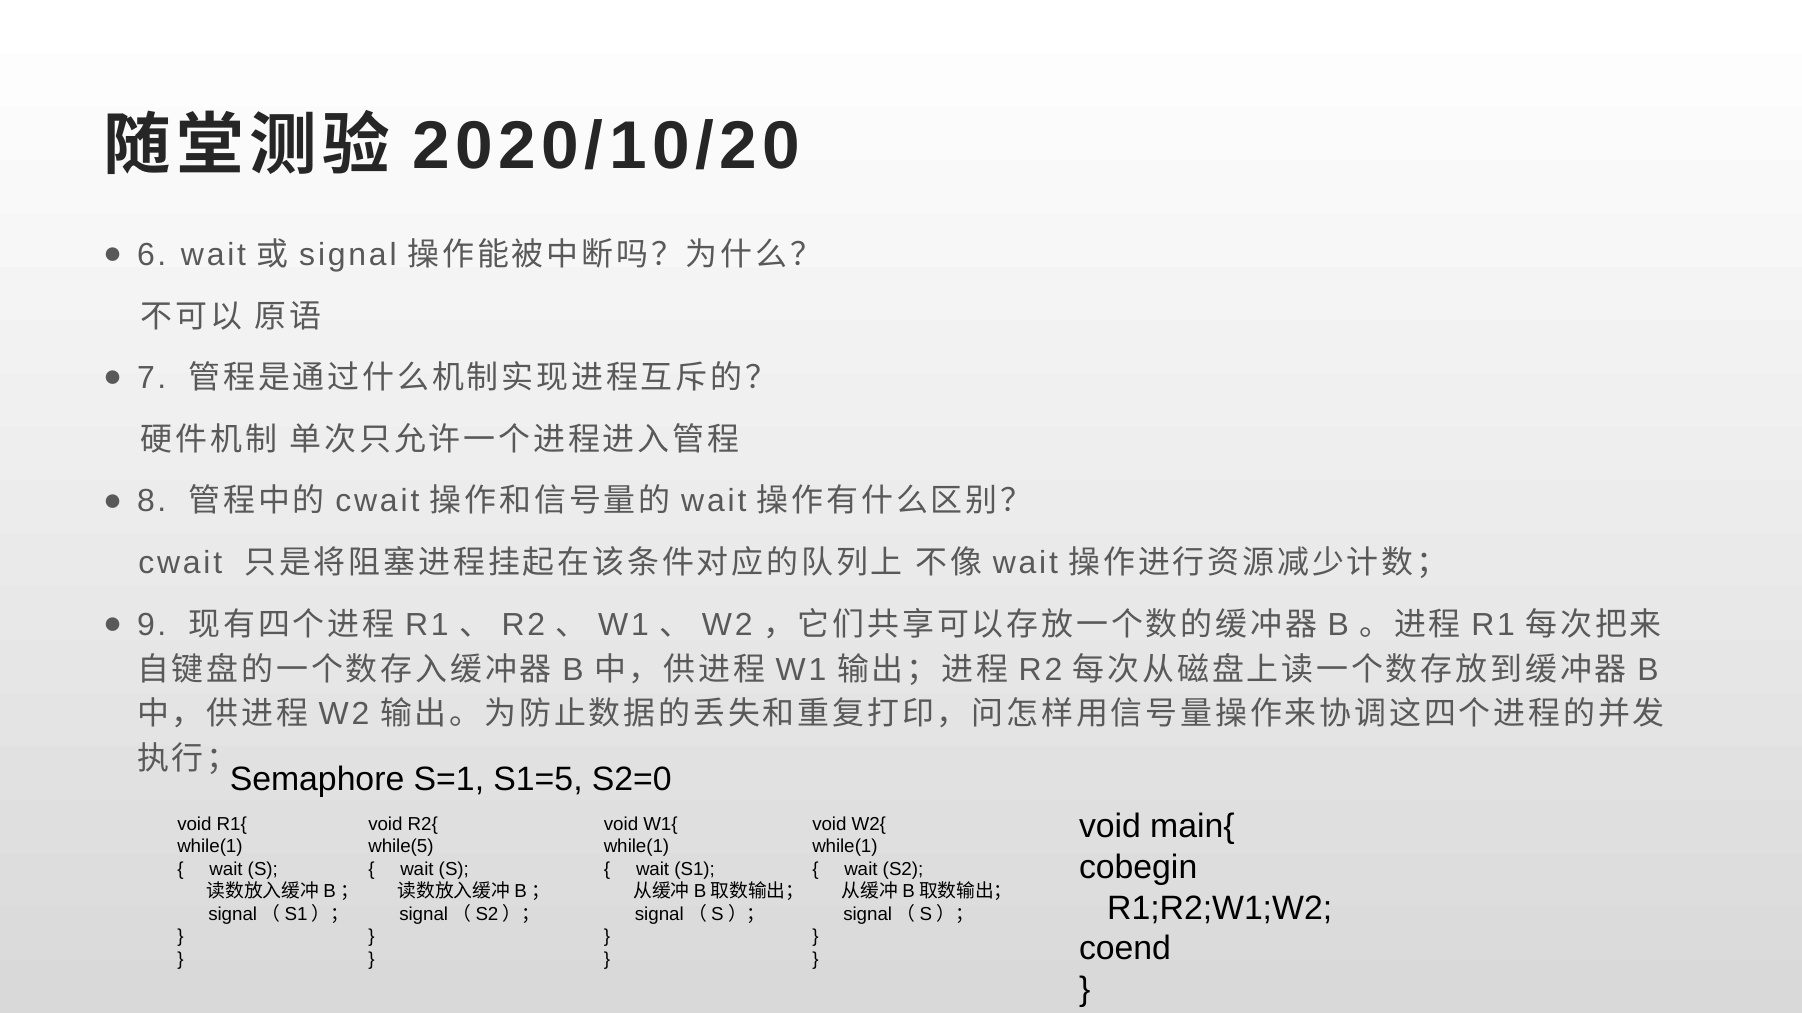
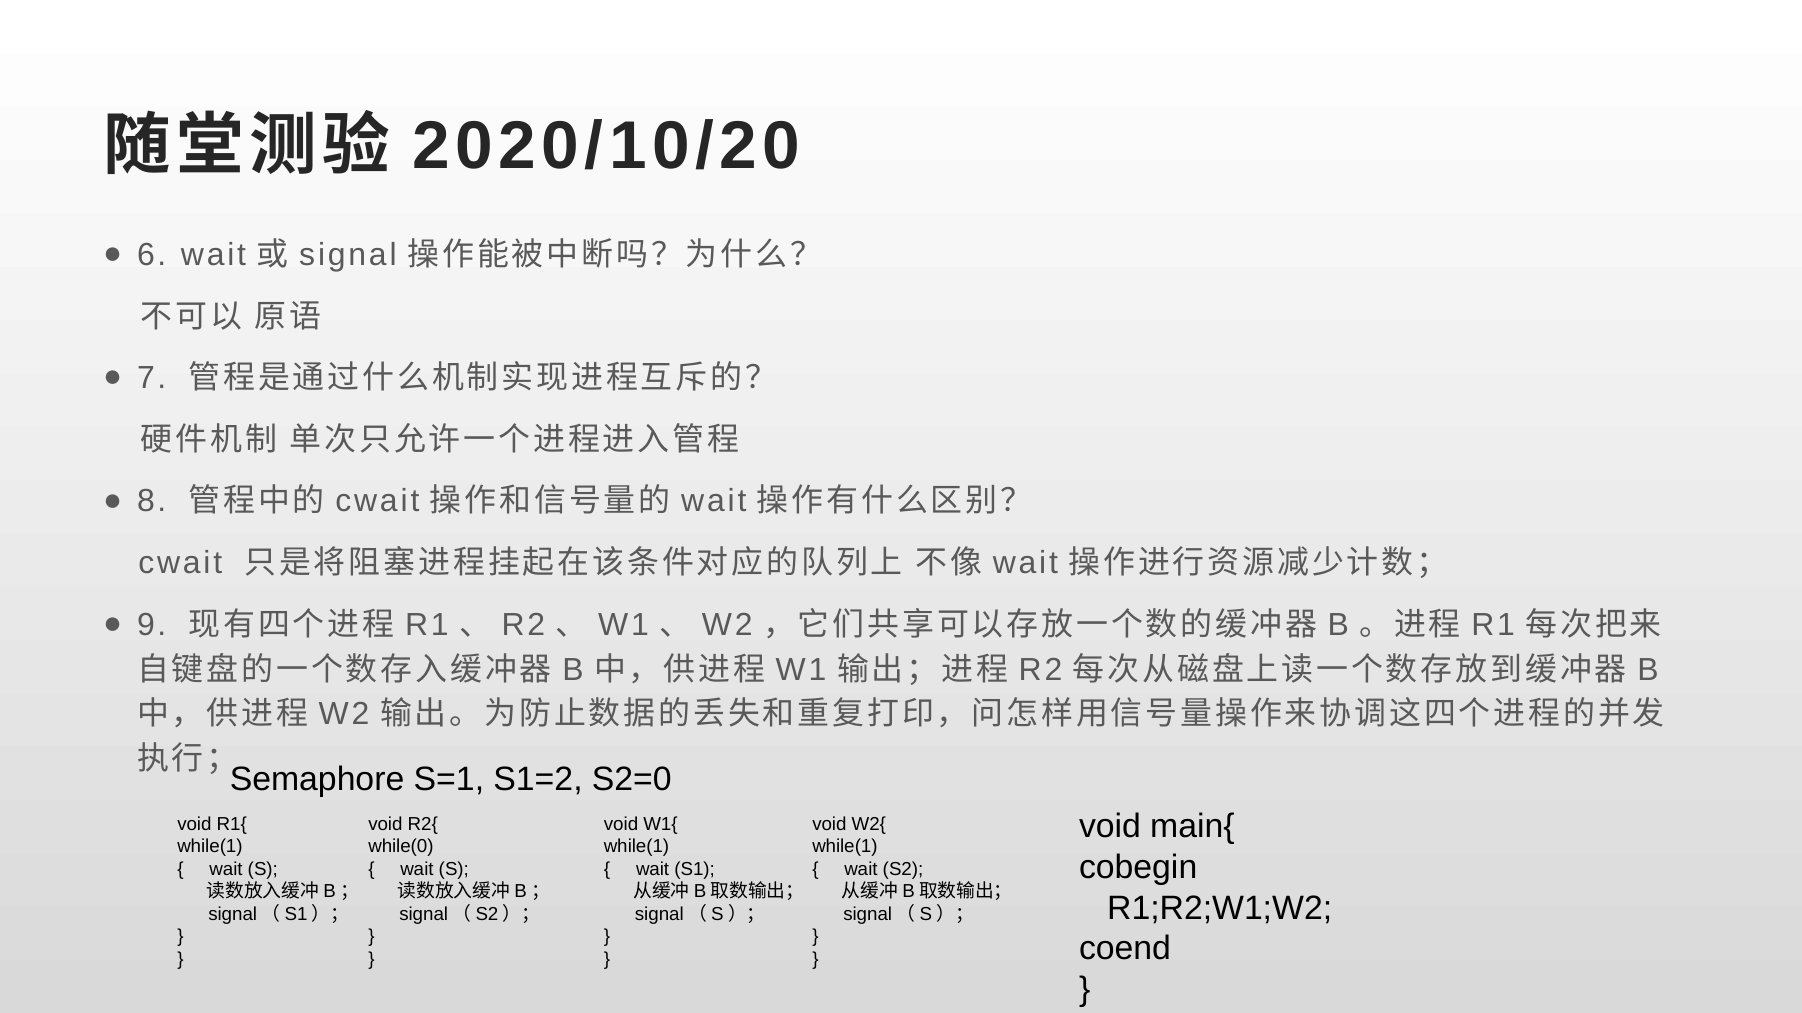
S1=5: S1=5 -> S1=2
while(5: while(5 -> while(0
